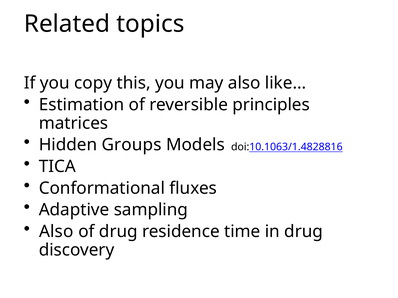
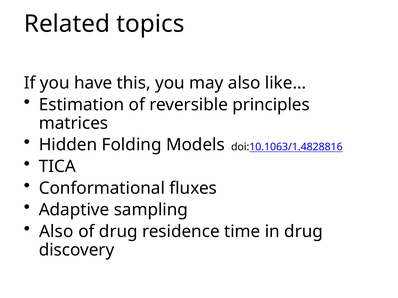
copy: copy -> have
Groups: Groups -> Folding
